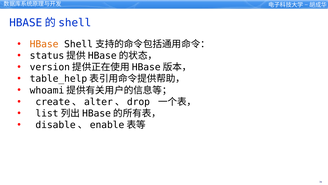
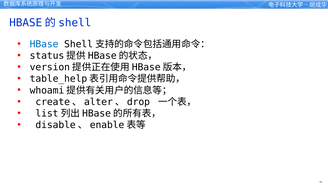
HBase colour: orange -> blue
